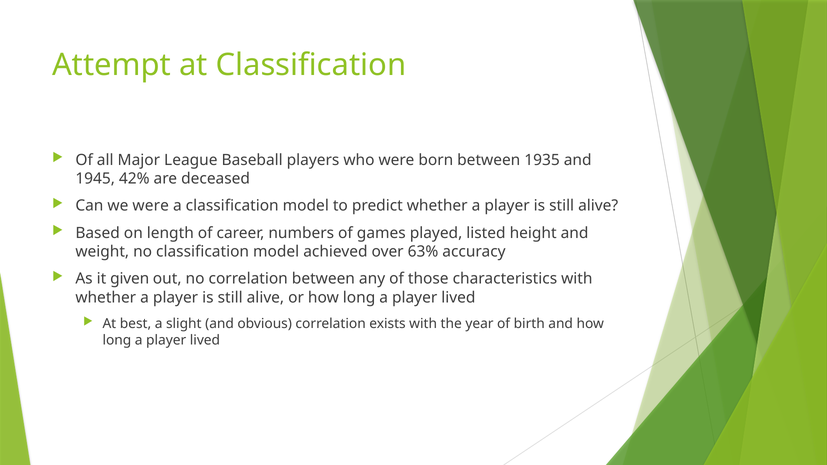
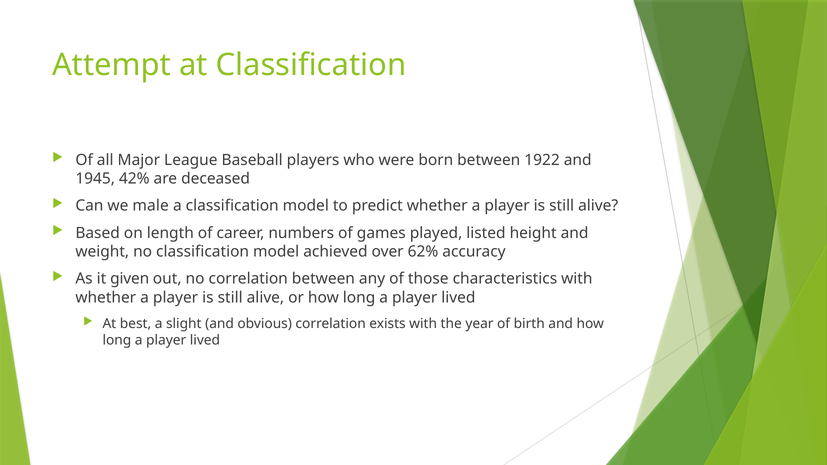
1935: 1935 -> 1922
we were: were -> male
63%: 63% -> 62%
